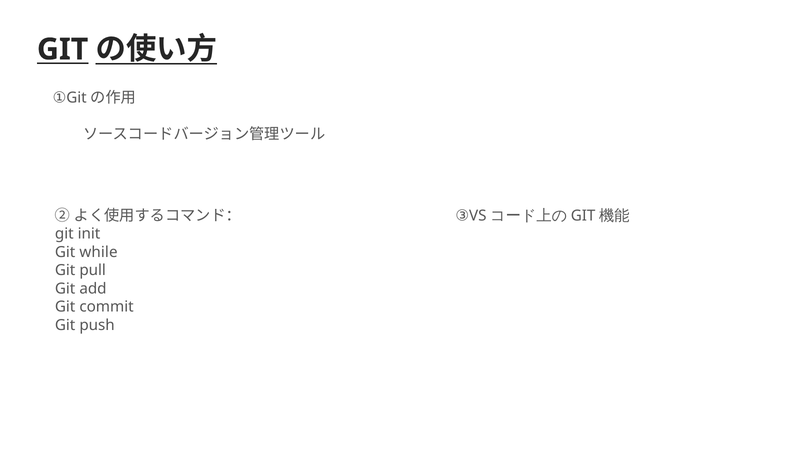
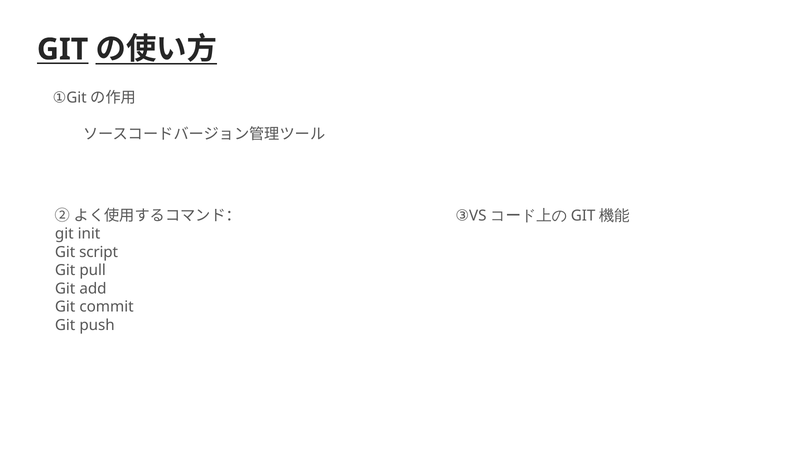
while: while -> script
